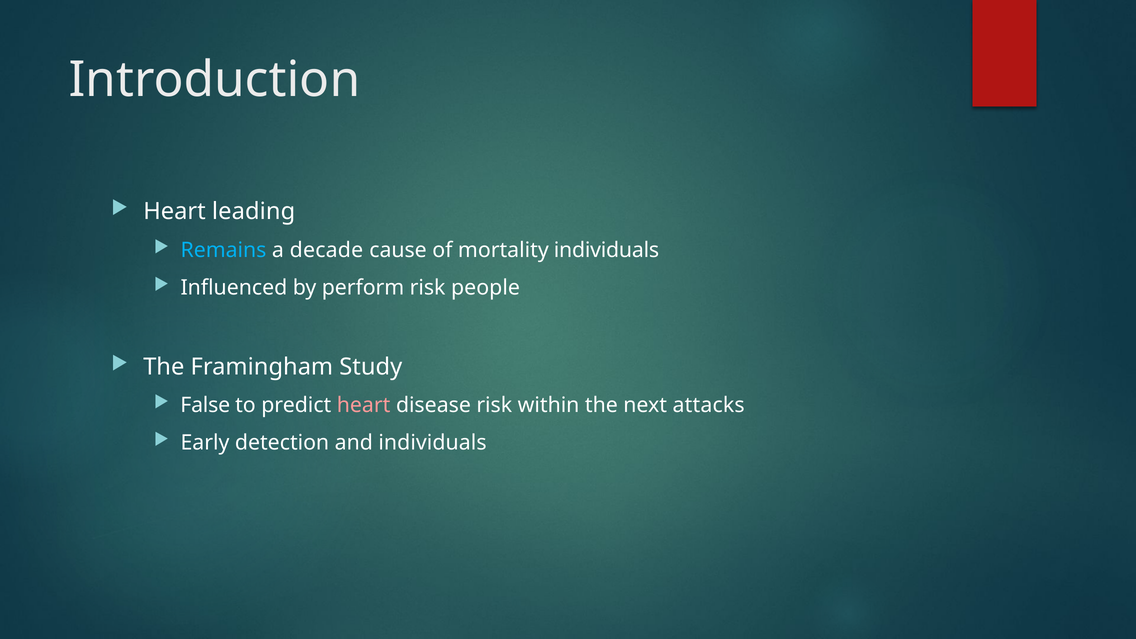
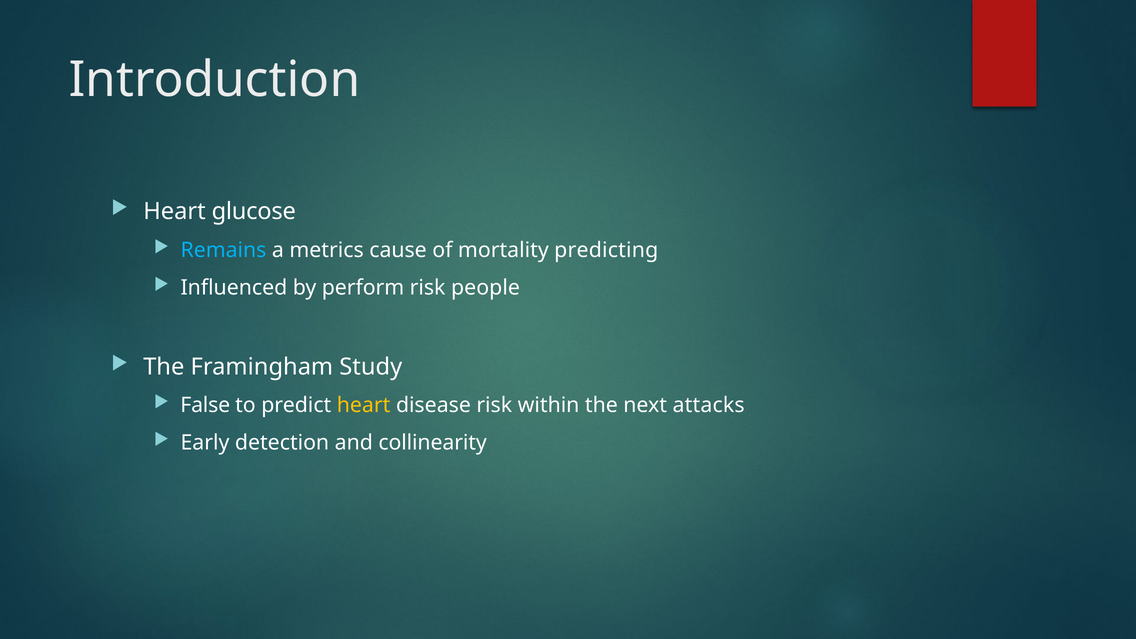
leading: leading -> glucose
decade: decade -> metrics
mortality individuals: individuals -> predicting
heart at (364, 405) colour: pink -> yellow
and individuals: individuals -> collinearity
